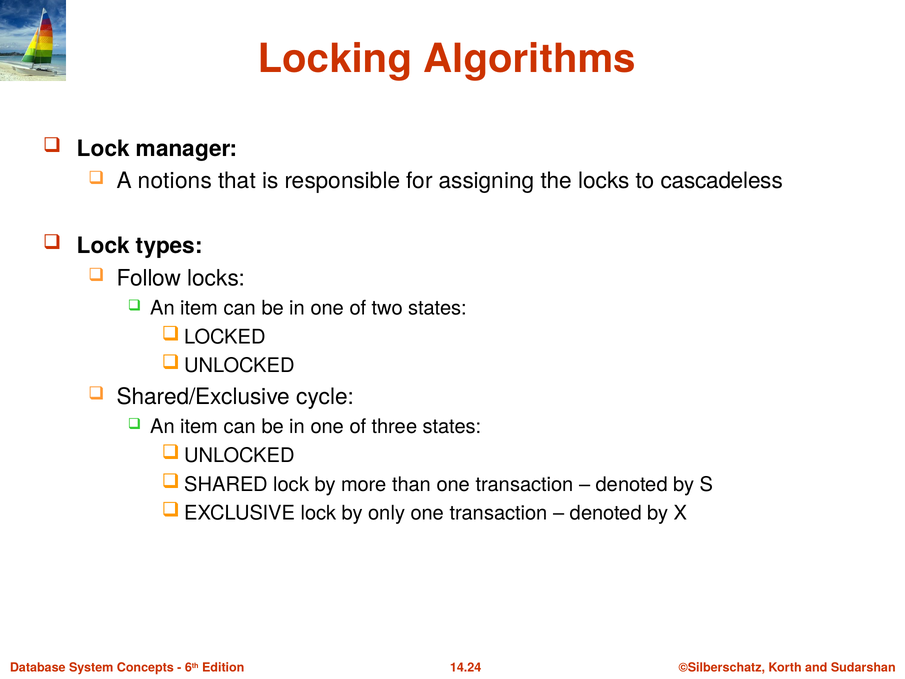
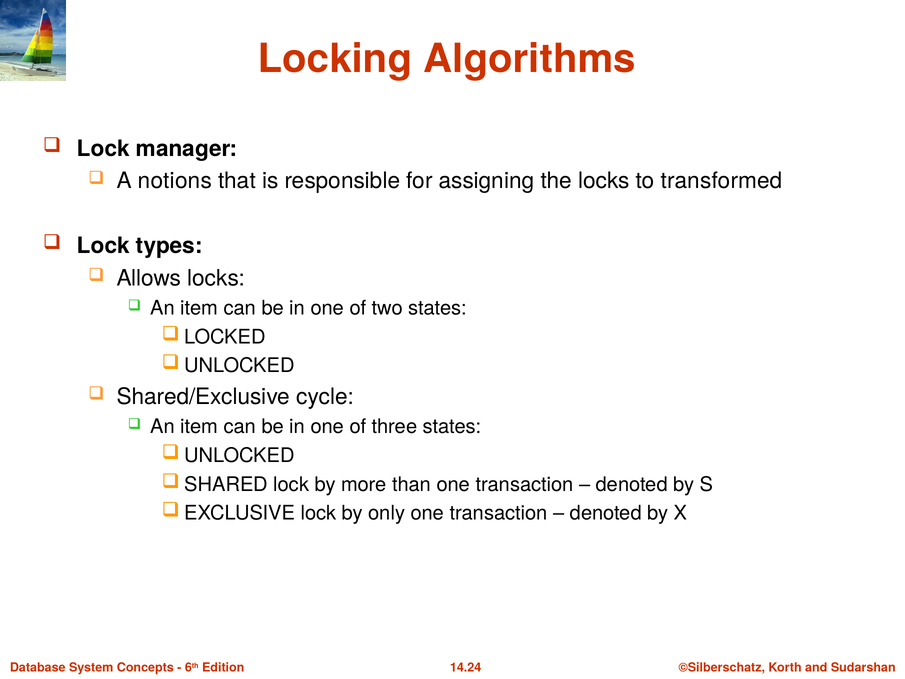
cascadeless: cascadeless -> transformed
Follow: Follow -> Allows
